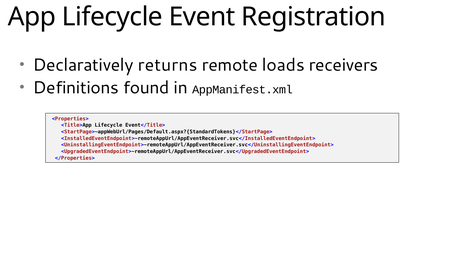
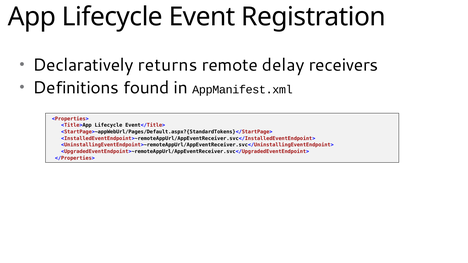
loads: loads -> delay
